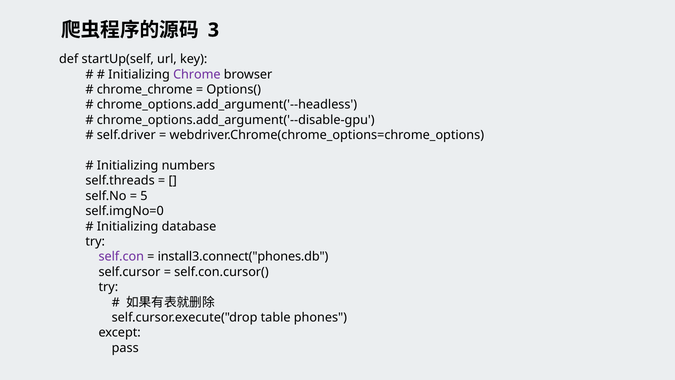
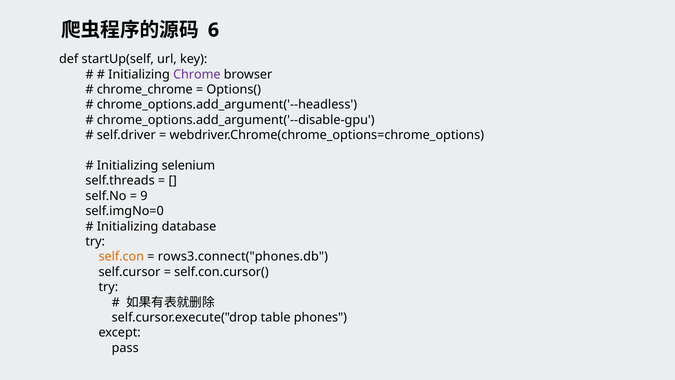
3: 3 -> 6
numbers: numbers -> selenium
5: 5 -> 9
self.con colour: purple -> orange
install3.connect("phones.db: install3.connect("phones.db -> rows3.connect("phones.db
